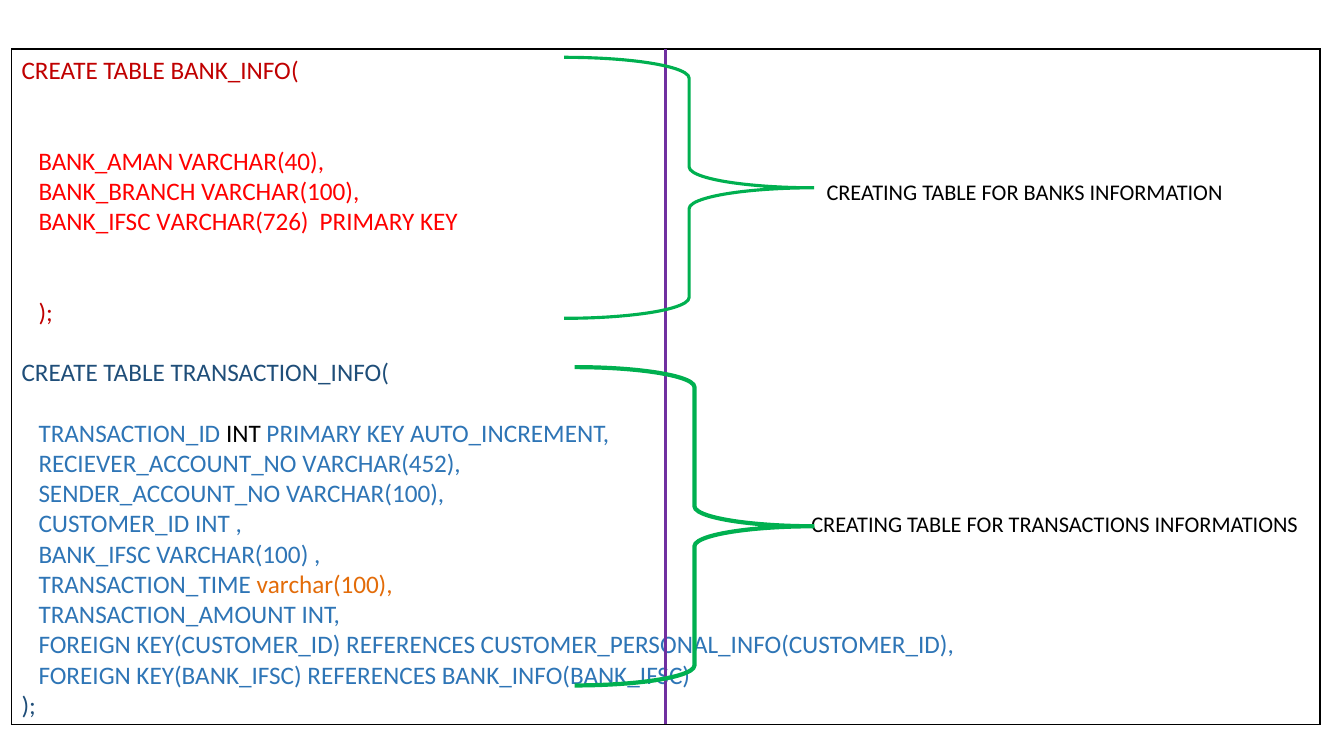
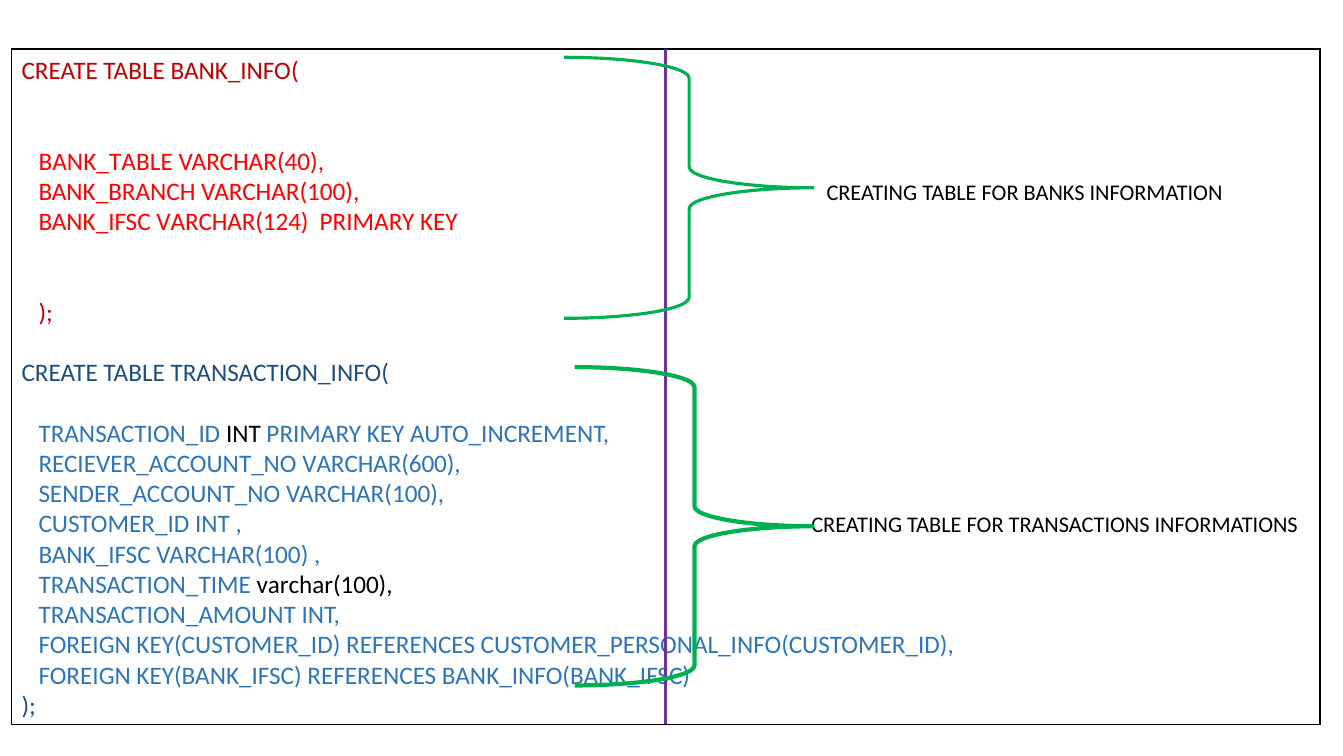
BANK_AMAN: BANK_AMAN -> BANK_TABLE
VARCHAR(726: VARCHAR(726 -> VARCHAR(124
VARCHAR(452: VARCHAR(452 -> VARCHAR(600
varchar(100 at (325, 585) colour: orange -> black
